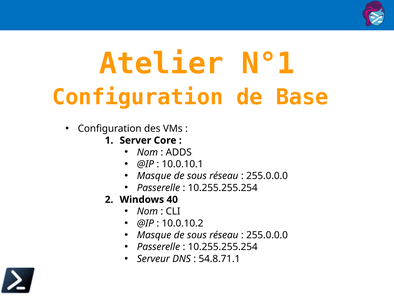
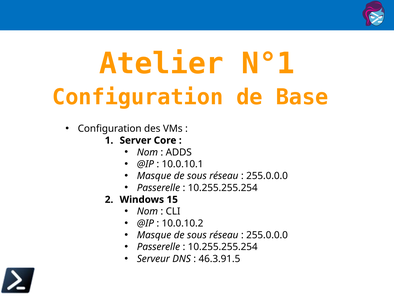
40: 40 -> 15
54.8.71.1: 54.8.71.1 -> 46.3.91.5
